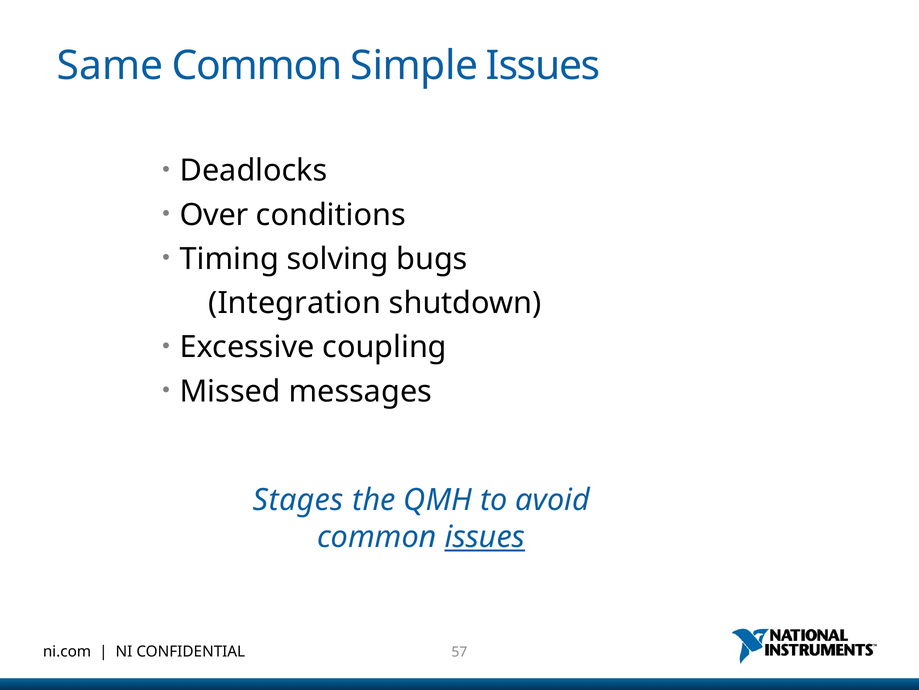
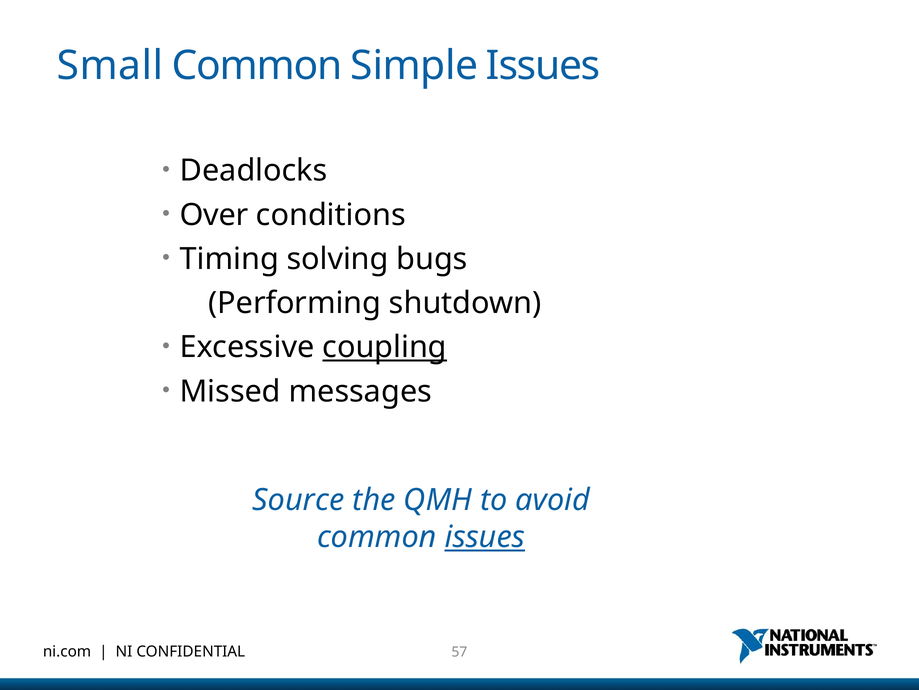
Same: Same -> Small
Integration: Integration -> Performing
coupling underline: none -> present
Stages: Stages -> Source
